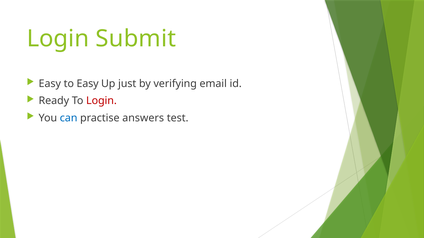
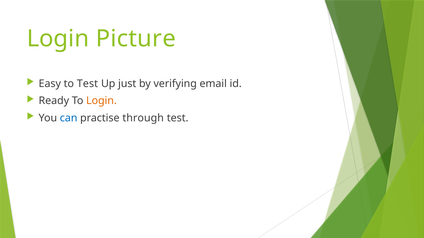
Submit: Submit -> Picture
to Easy: Easy -> Test
Login at (101, 101) colour: red -> orange
answers: answers -> through
